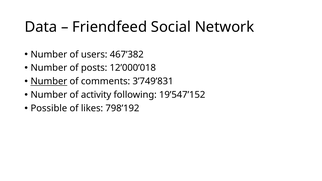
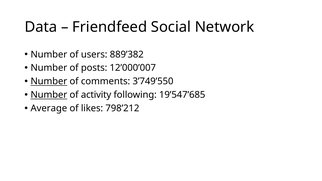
467’382: 467’382 -> 889’382
12’000’018: 12’000’018 -> 12’000’007
3’749’831: 3’749’831 -> 3’749’550
Number at (49, 95) underline: none -> present
19’547’152: 19’547’152 -> 19’547’685
Possible: Possible -> Average
798’192: 798’192 -> 798’212
